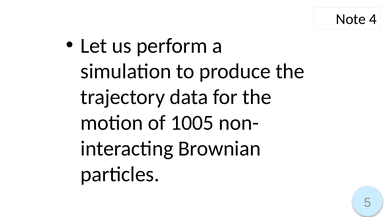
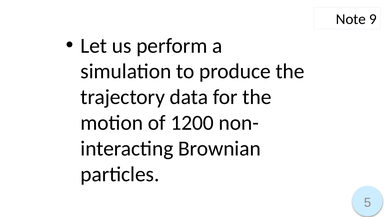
4: 4 -> 9
1005: 1005 -> 1200
